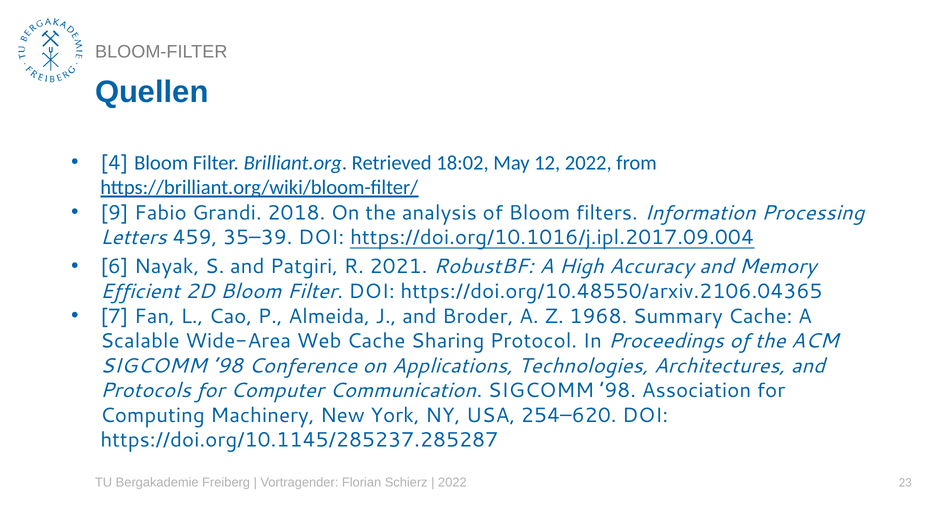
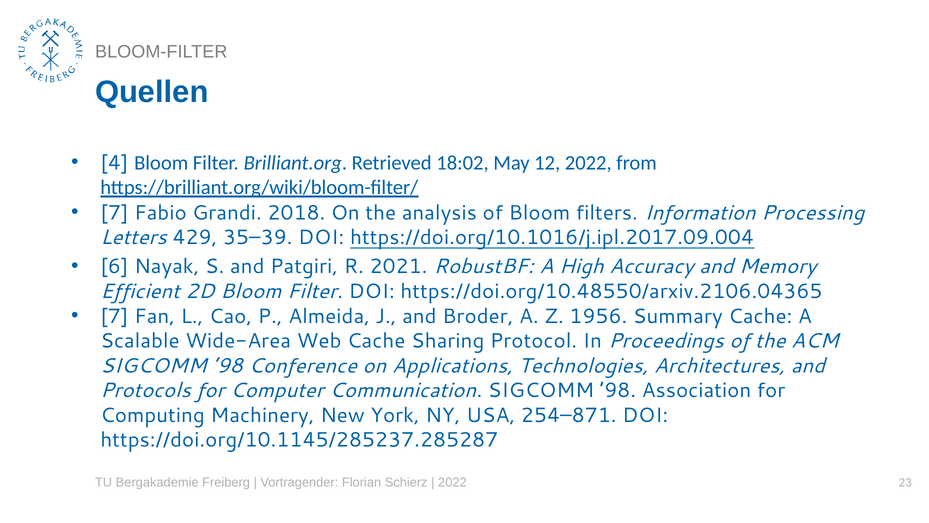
9 at (114, 213): 9 -> 7
459: 459 -> 429
1968: 1968 -> 1956
254–620: 254–620 -> 254–871
